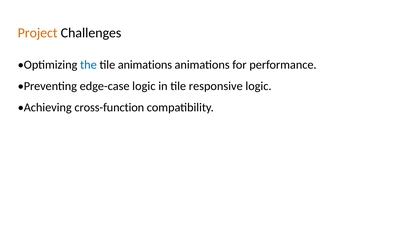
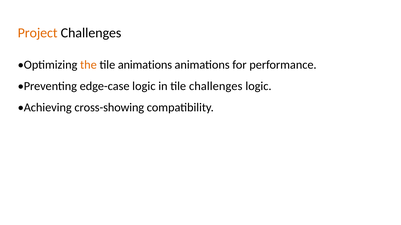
the colour: blue -> orange
tile responsive: responsive -> challenges
cross-function: cross-function -> cross-showing
